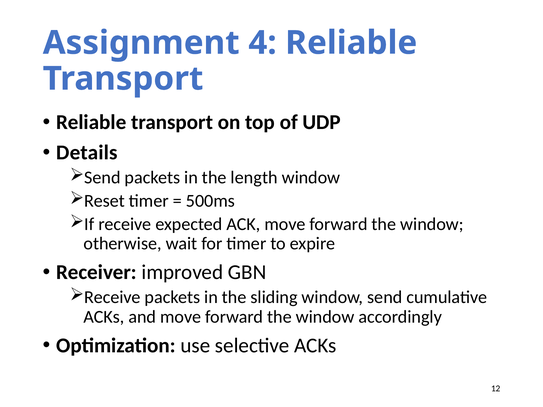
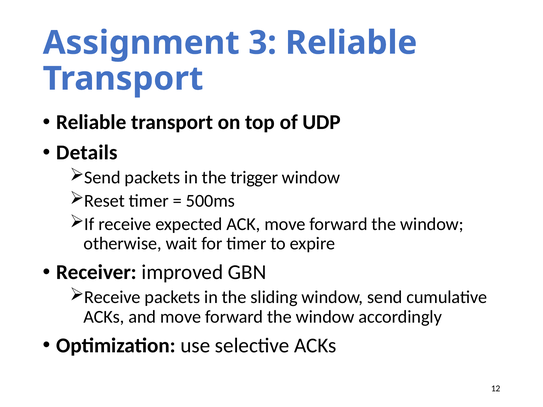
4: 4 -> 3
length: length -> trigger
